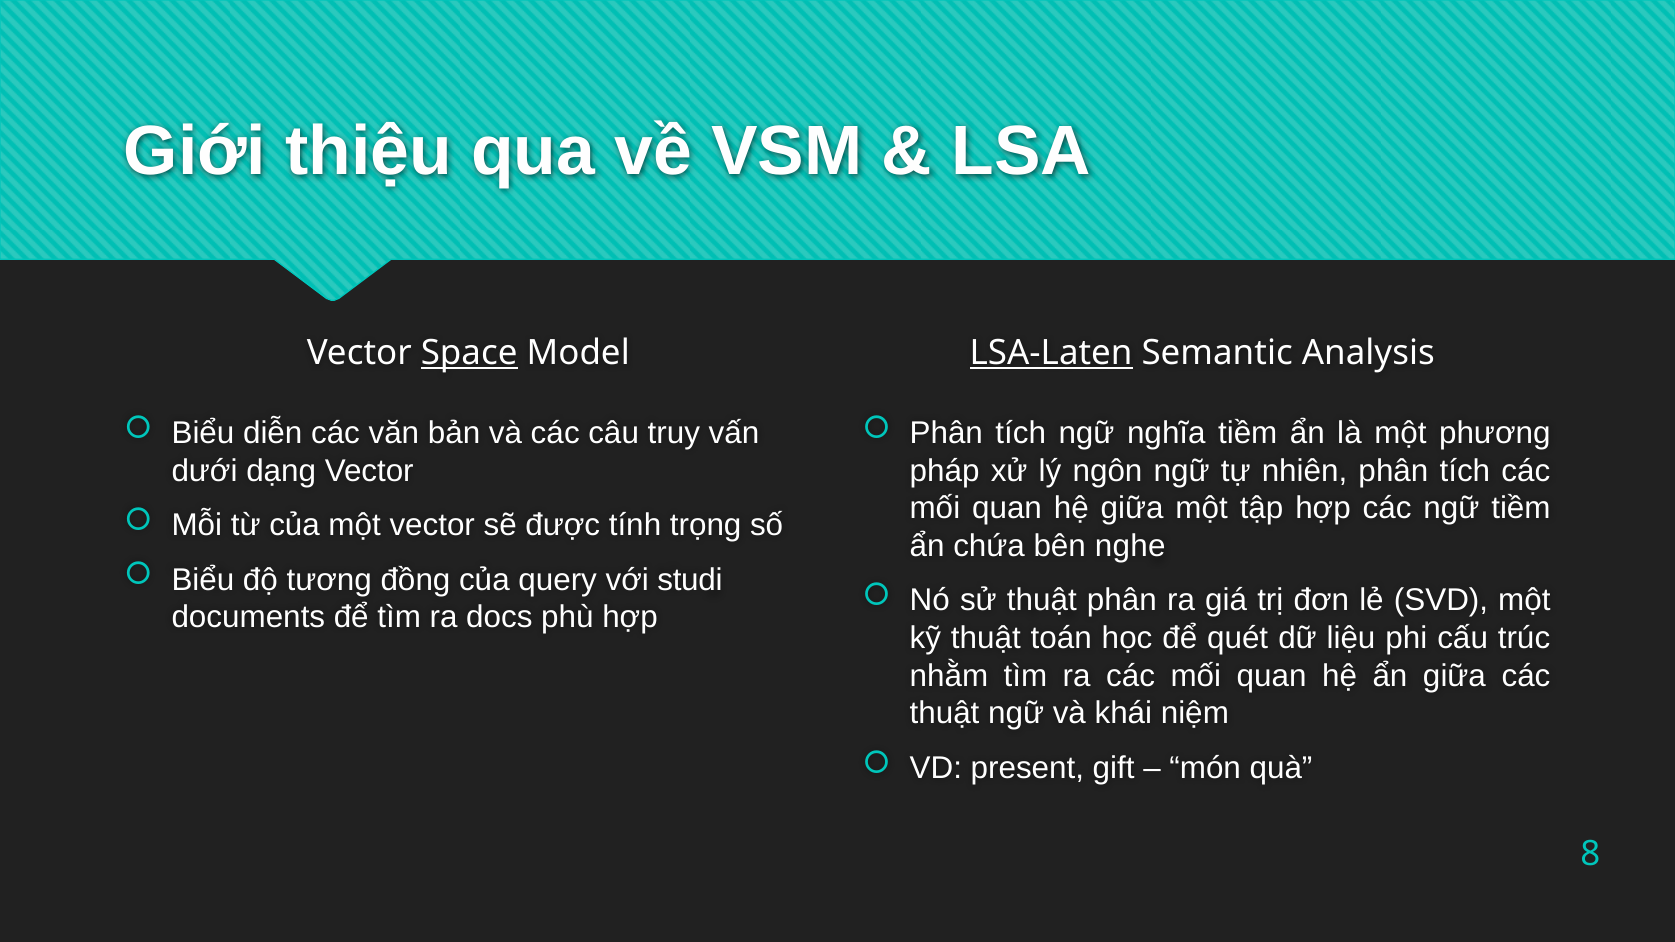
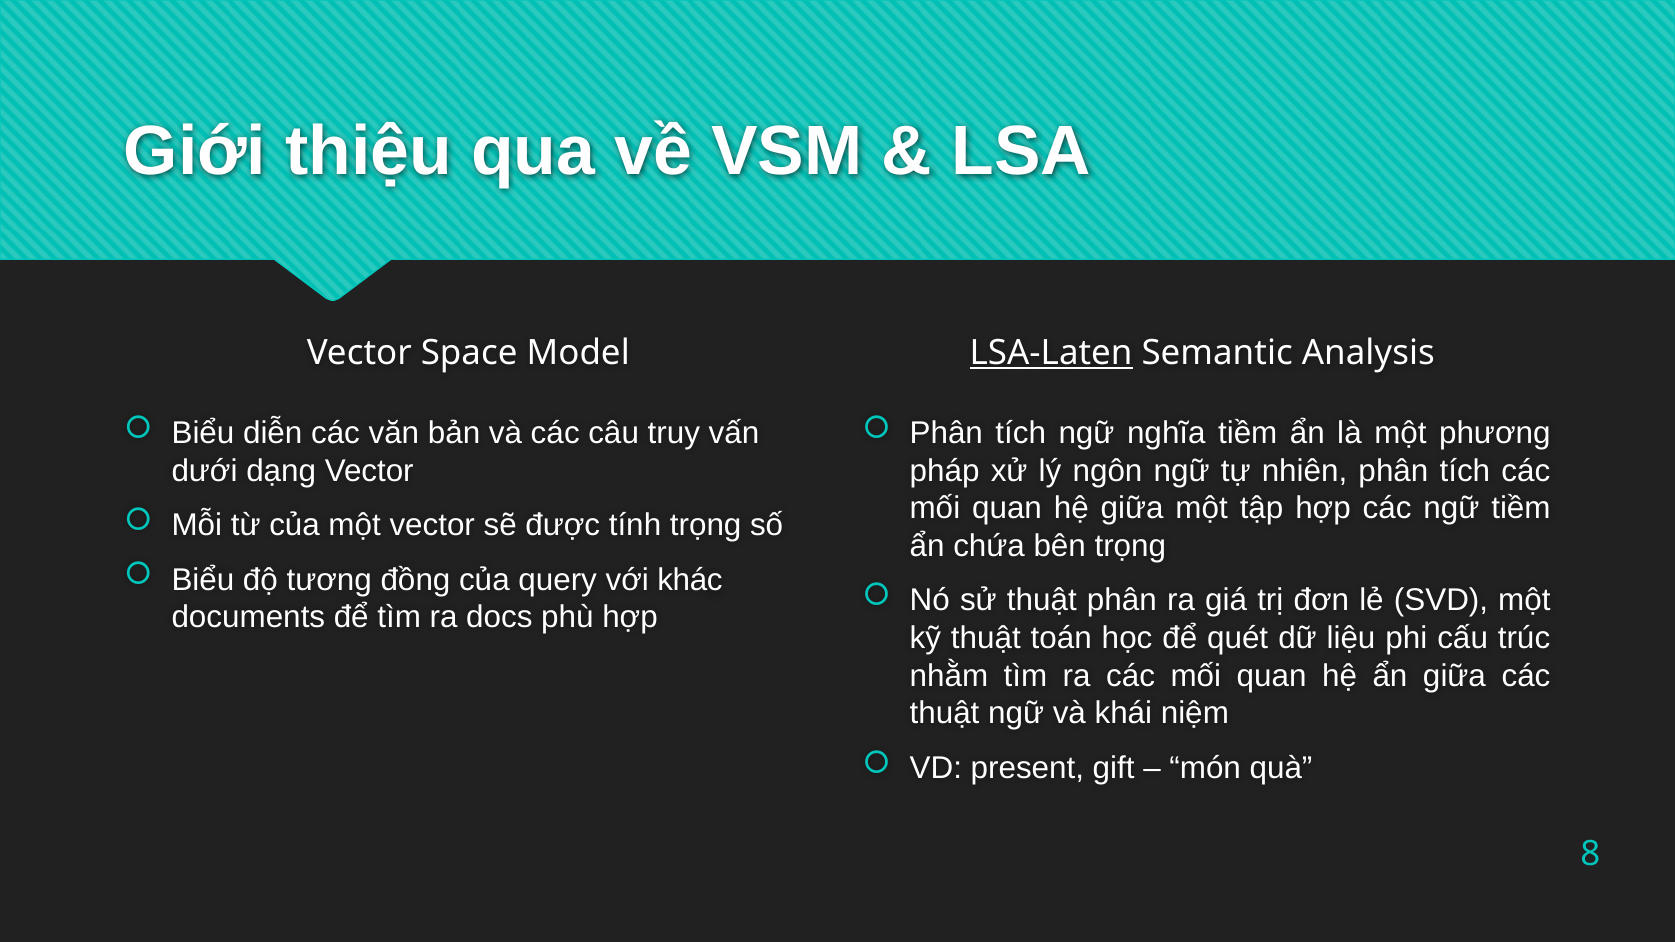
Space underline: present -> none
bên nghe: nghe -> trọng
studi: studi -> khác
